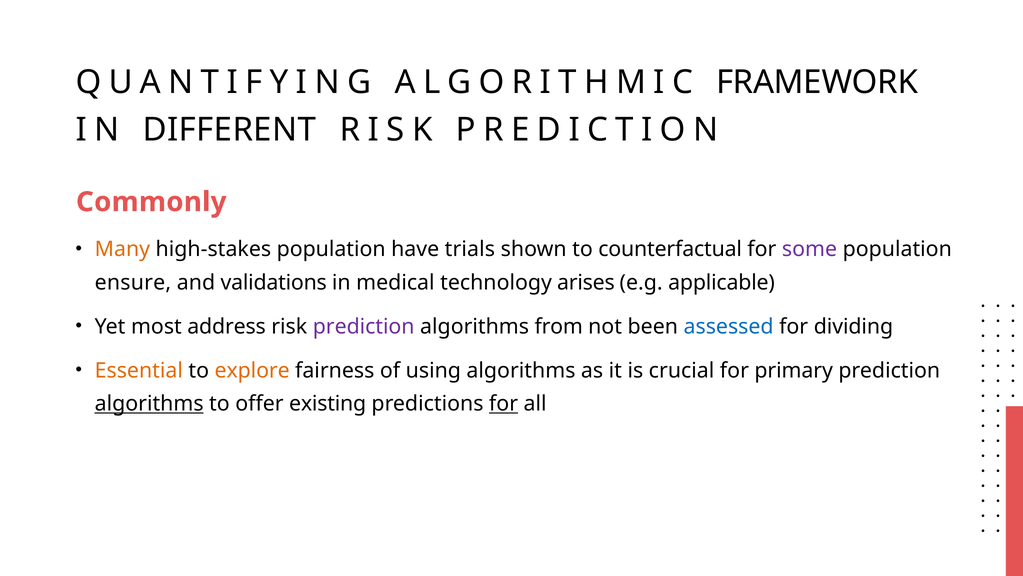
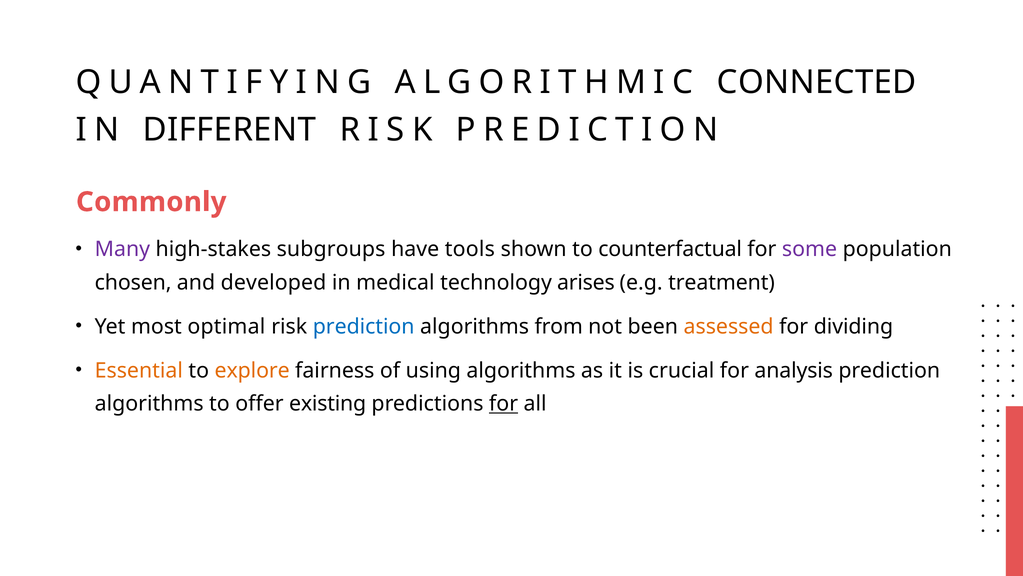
FRAMEWORK: FRAMEWORK -> CONNECTED
Many colour: orange -> purple
high-stakes population: population -> subgroups
trials: trials -> tools
ensure: ensure -> chosen
validations: validations -> developed
applicable: applicable -> treatment
address: address -> optimal
prediction at (364, 326) colour: purple -> blue
assessed colour: blue -> orange
primary: primary -> analysis
algorithms at (149, 403) underline: present -> none
